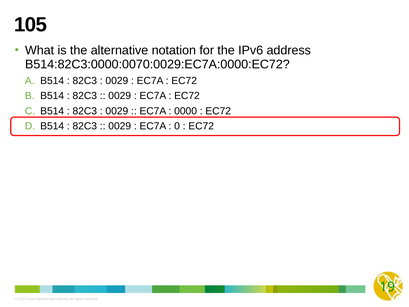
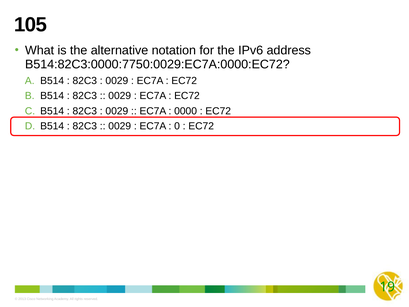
B514:82C3:0000:0070:0029:EC7A:0000:EC72: B514:82C3:0000:0070:0029:EC7A:0000:EC72 -> B514:82C3:0000:7750:0029:EC7A:0000:EC72
